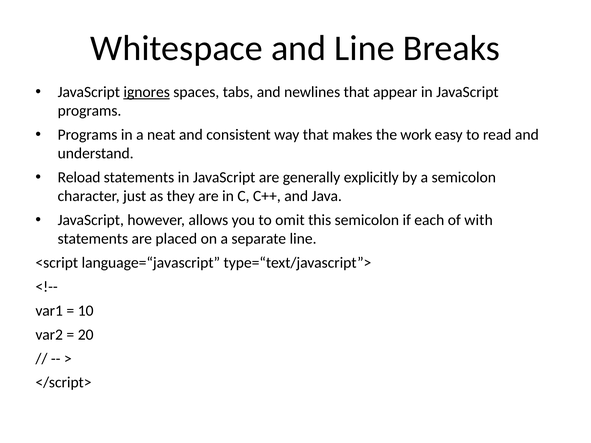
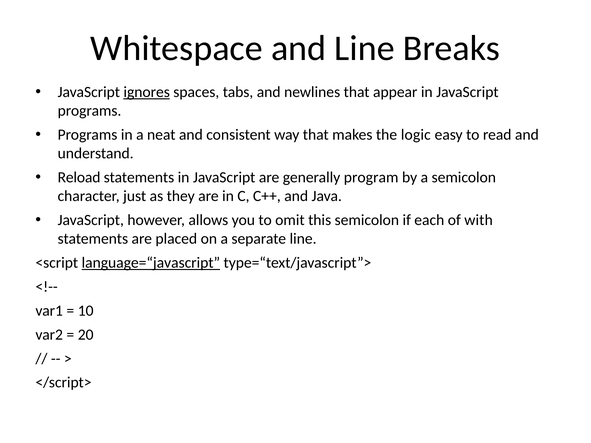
work: work -> logic
explicitly: explicitly -> program
language=“javascript underline: none -> present
